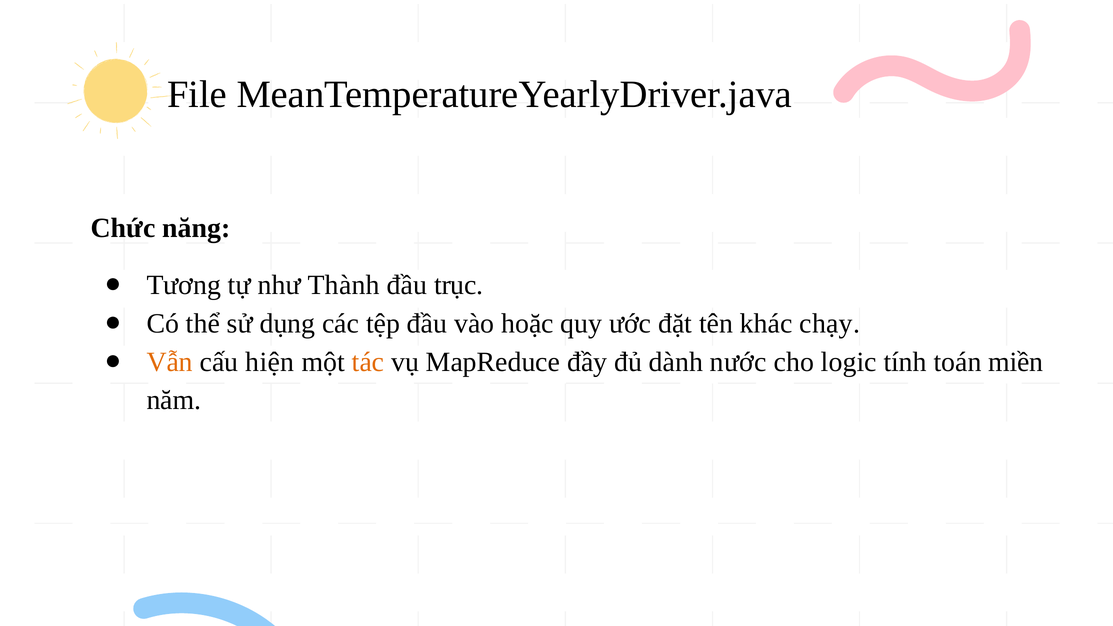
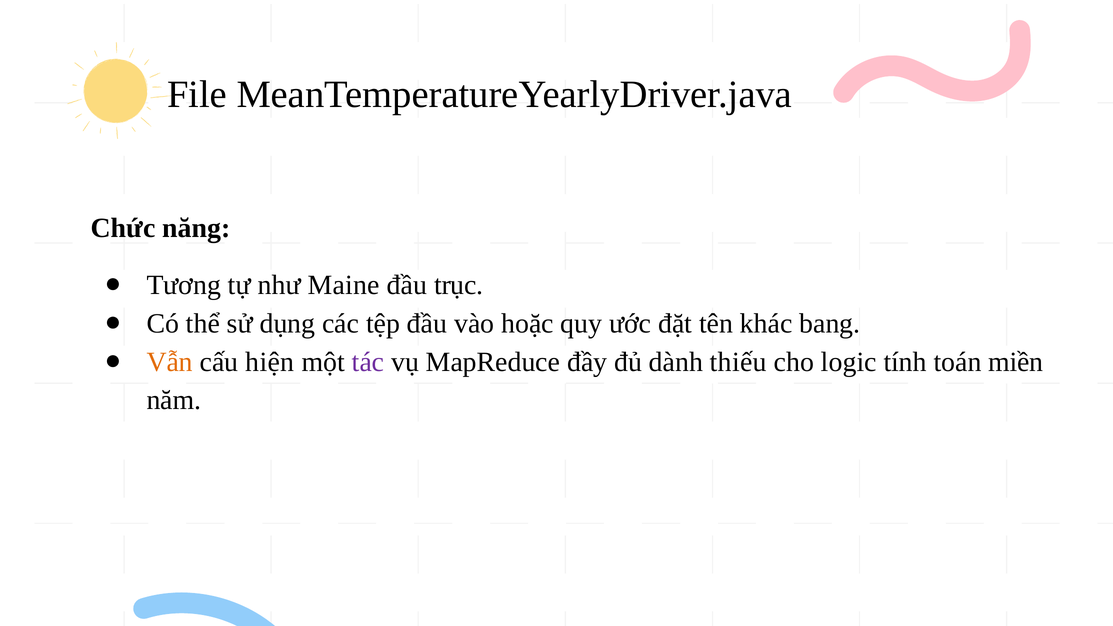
Thành: Thành -> Maine
chạy: chạy -> bang
tác colour: orange -> purple
nước: nước -> thiếu
